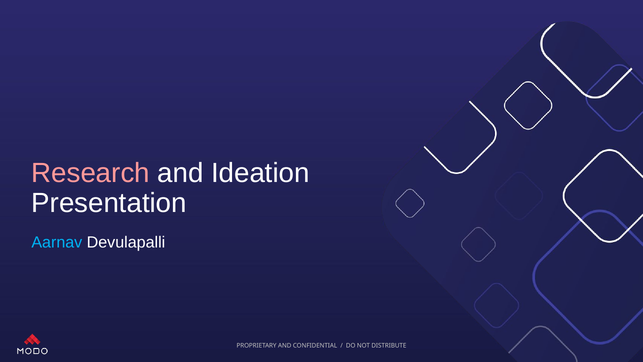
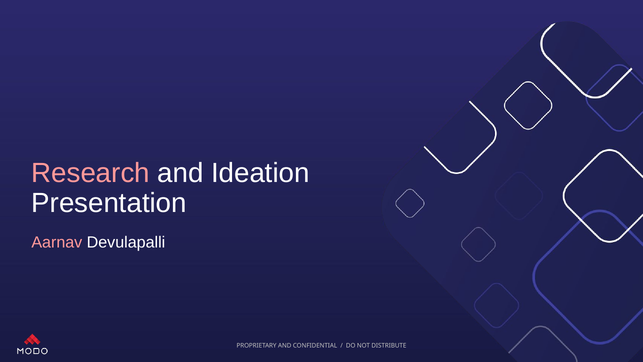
Aarnav colour: light blue -> pink
